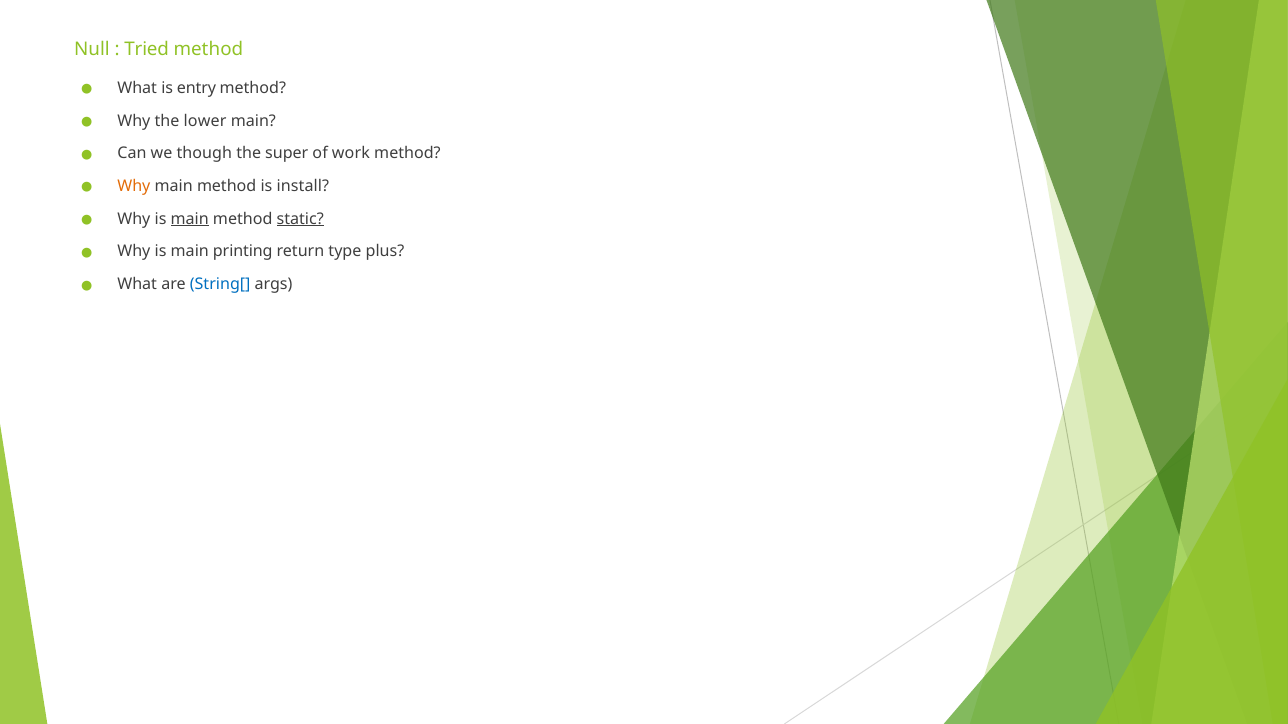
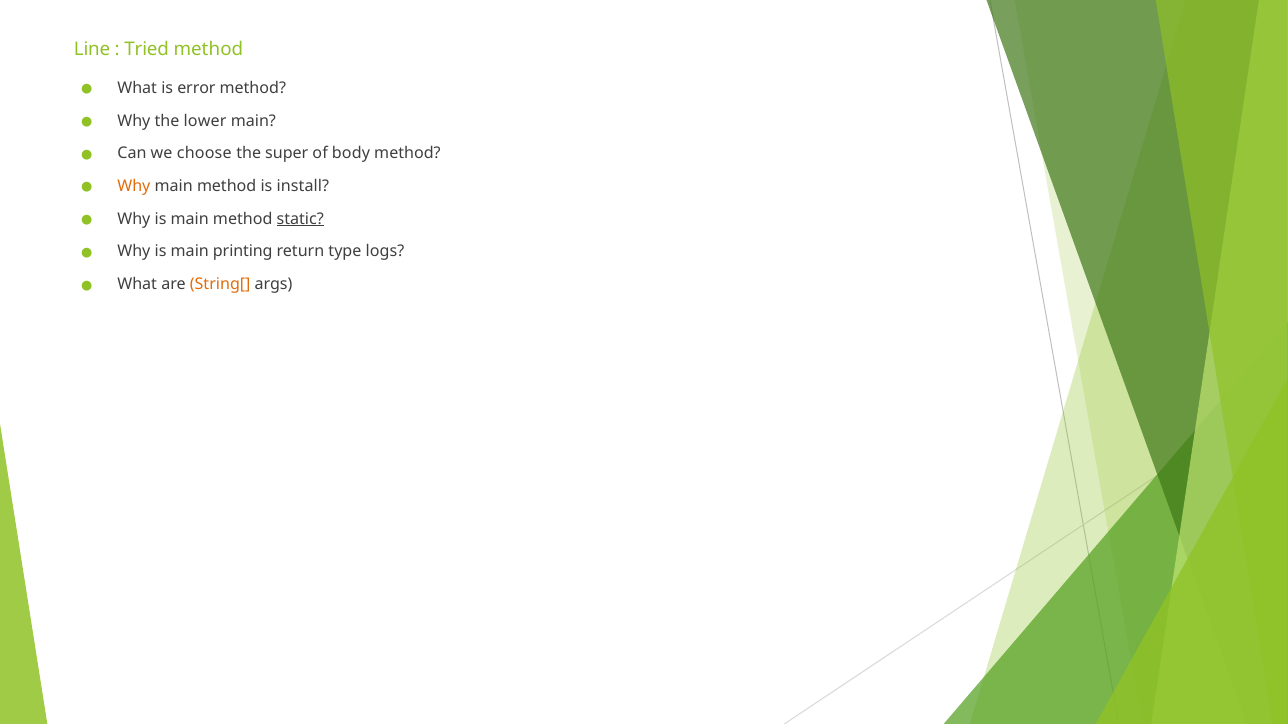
Null: Null -> Line
entry: entry -> error
though: though -> choose
work: work -> body
main at (190, 219) underline: present -> none
plus: plus -> logs
String[ colour: blue -> orange
